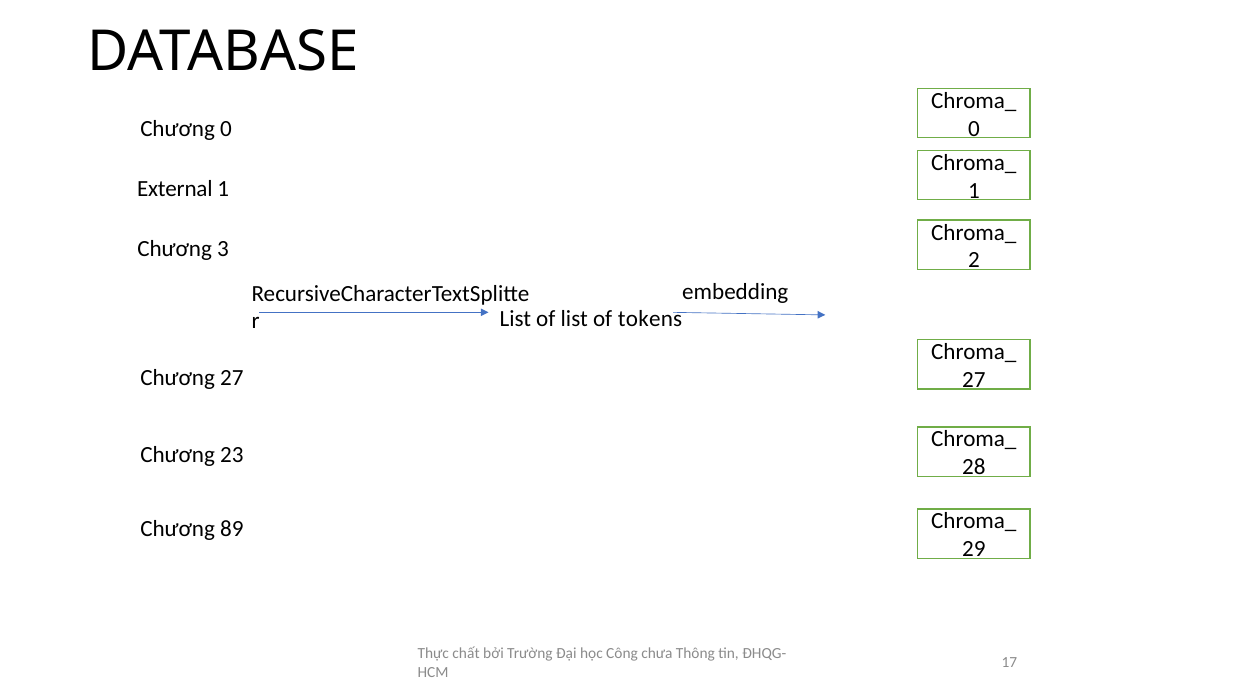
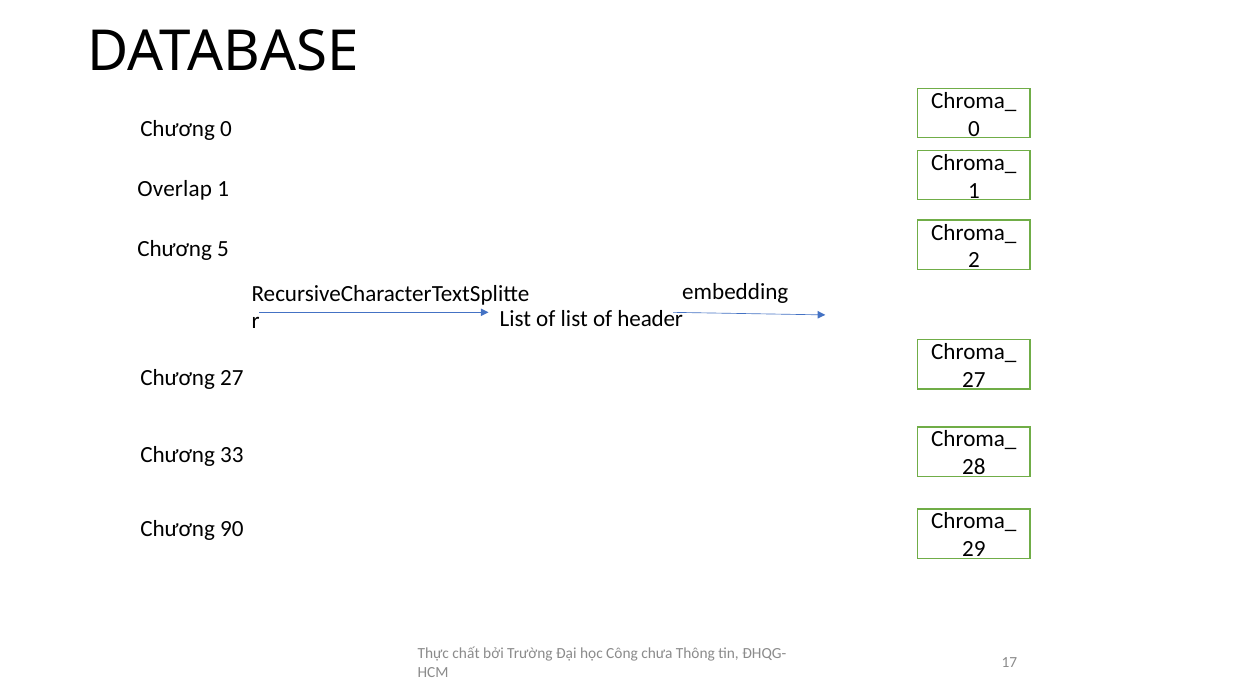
External: External -> Overlap
3: 3 -> 5
tokens: tokens -> header
23: 23 -> 33
89: 89 -> 90
